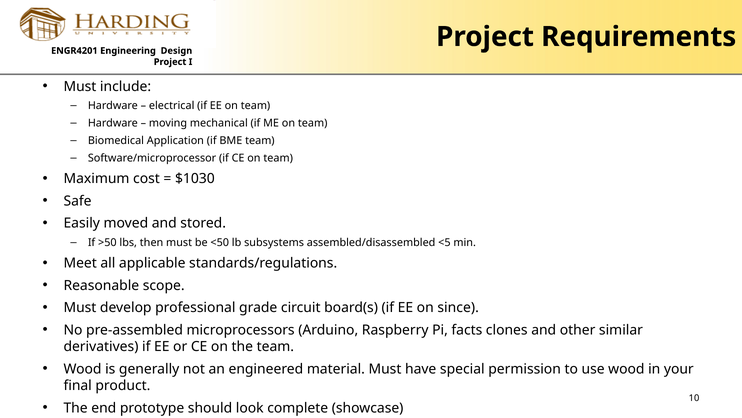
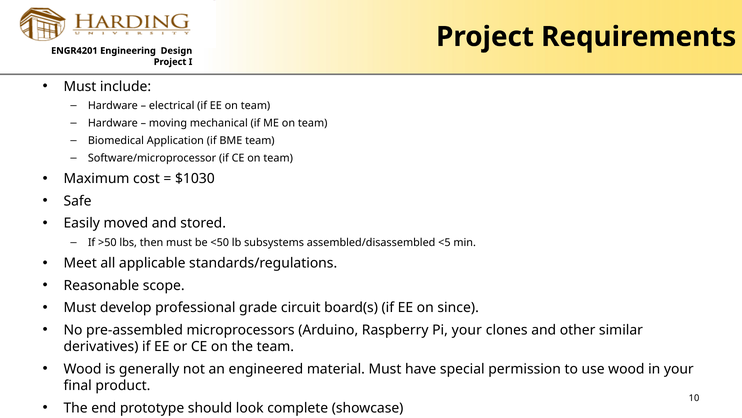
Pi facts: facts -> your
